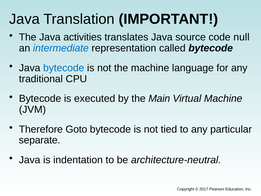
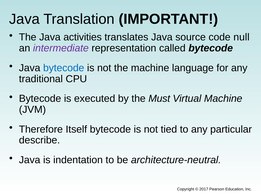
intermediate colour: blue -> purple
Main: Main -> Must
Goto: Goto -> Itself
separate: separate -> describe
